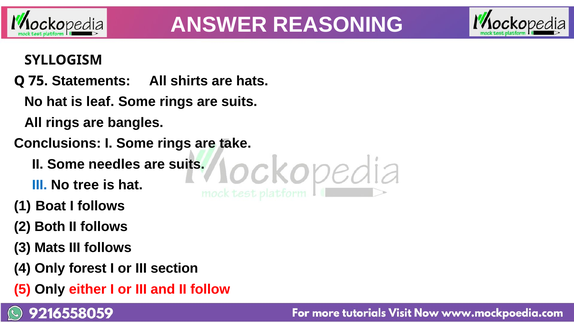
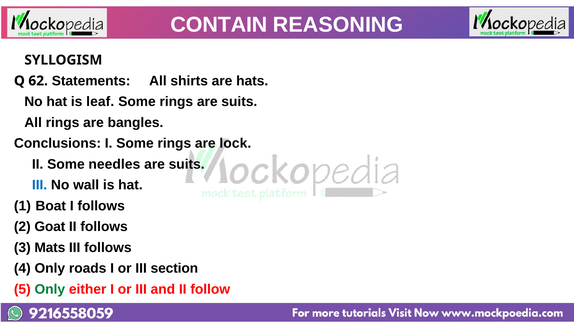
ANSWER: ANSWER -> CONTAIN
75: 75 -> 62
take: take -> lock
tree: tree -> wall
Both: Both -> Goat
forest: forest -> roads
Only at (50, 289) colour: black -> green
